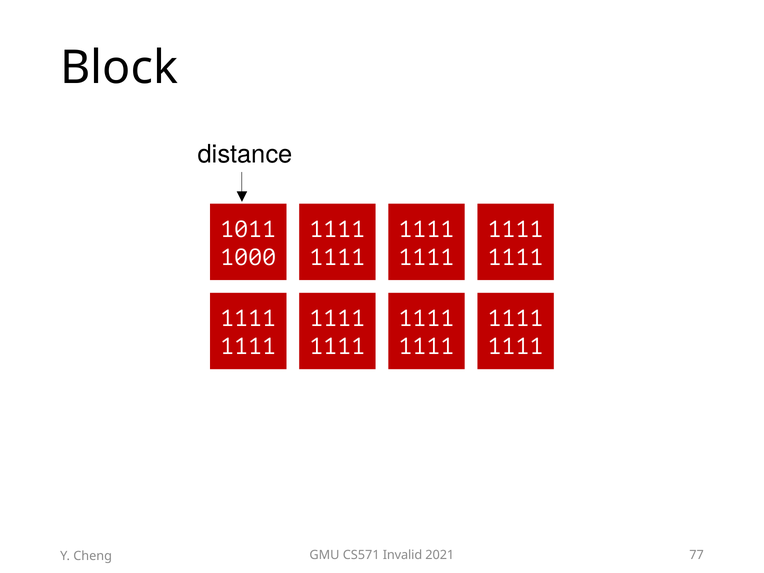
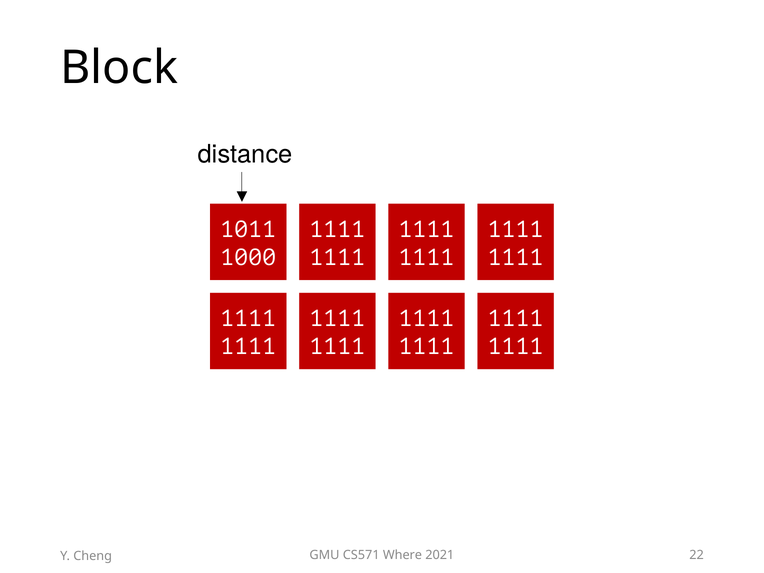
Invalid: Invalid -> Where
77: 77 -> 22
